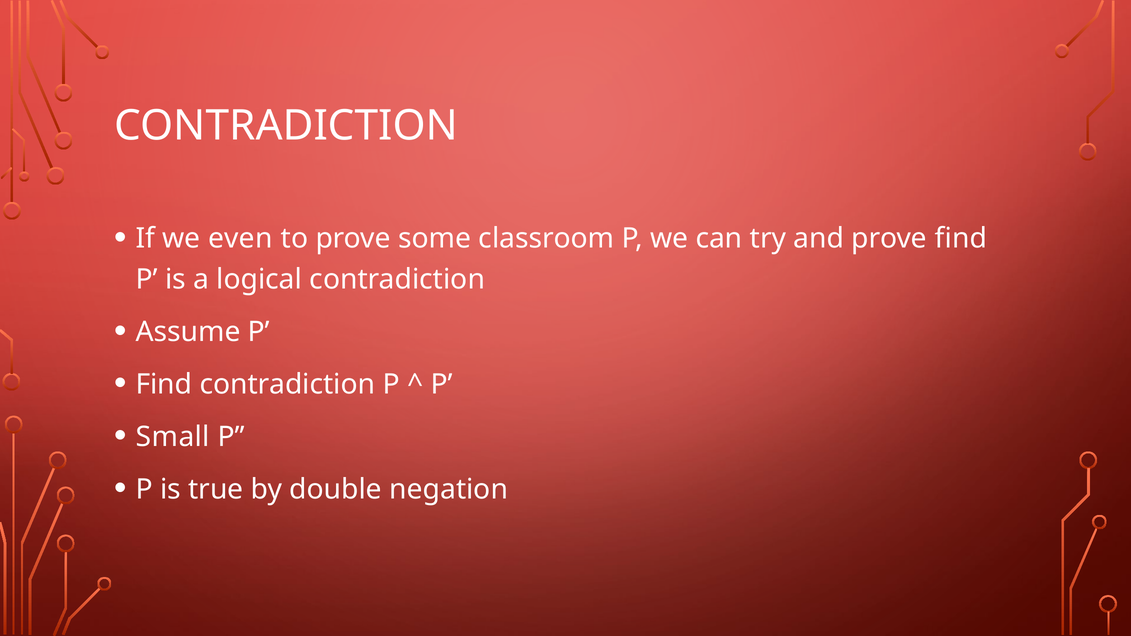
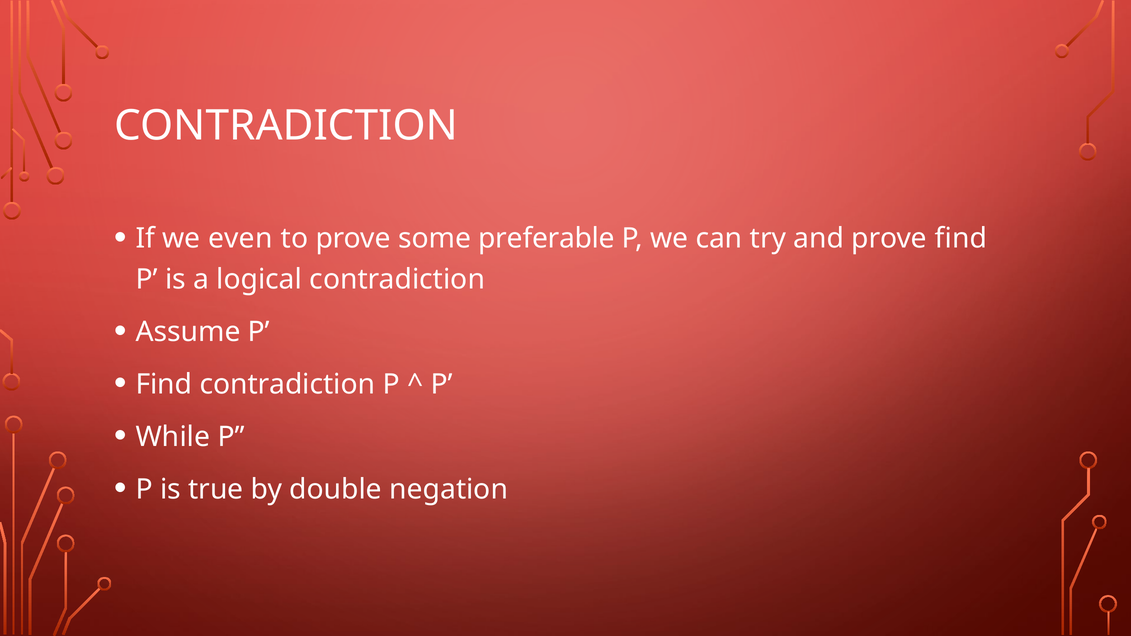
classroom: classroom -> preferable
Small: Small -> While
